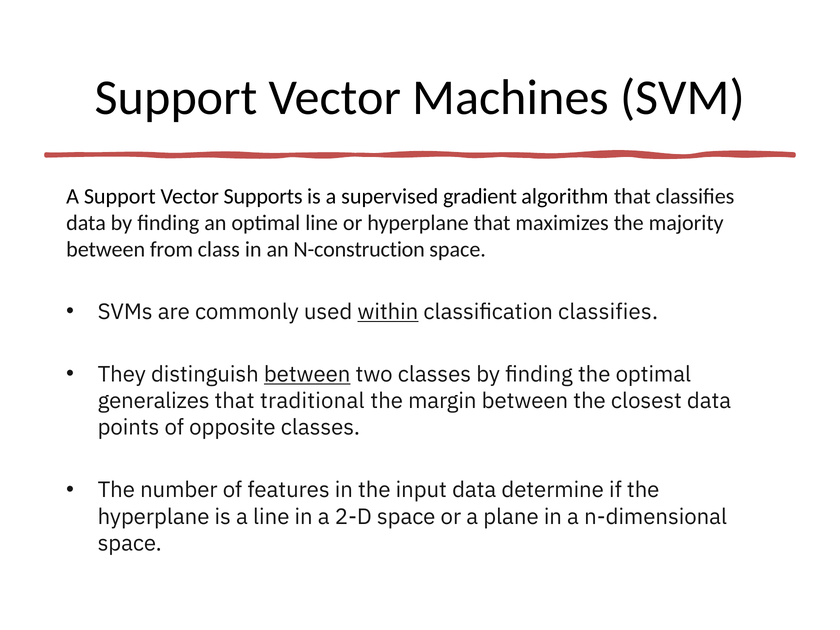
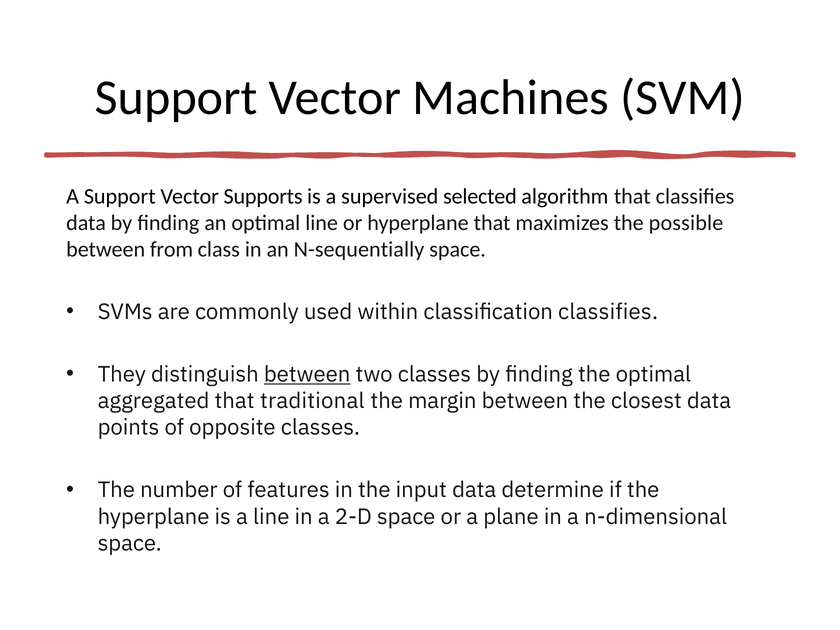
gradient: gradient -> selected
majority: majority -> possible
N-construction: N-construction -> N-sequentially
within underline: present -> none
generalizes: generalizes -> aggregated
